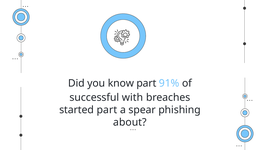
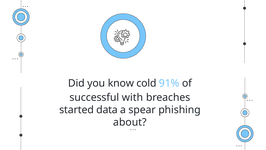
know part: part -> cold
started part: part -> data
